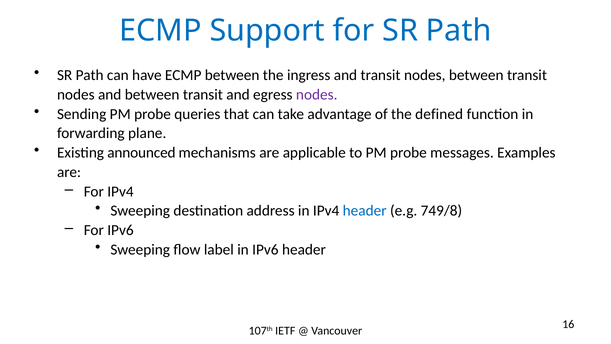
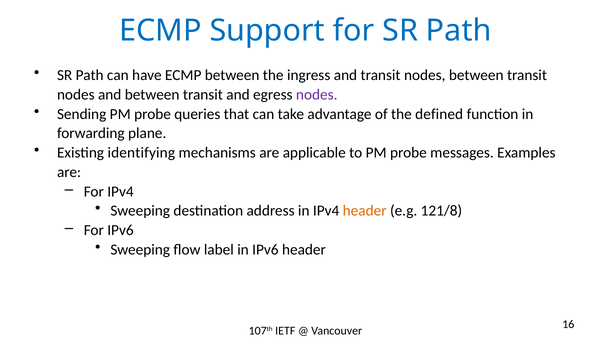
announced: announced -> identifying
header at (365, 211) colour: blue -> orange
749/8: 749/8 -> 121/8
